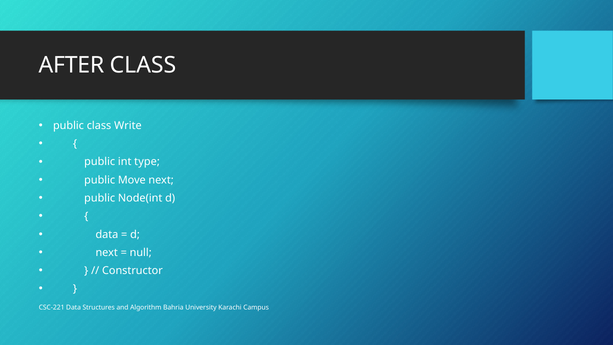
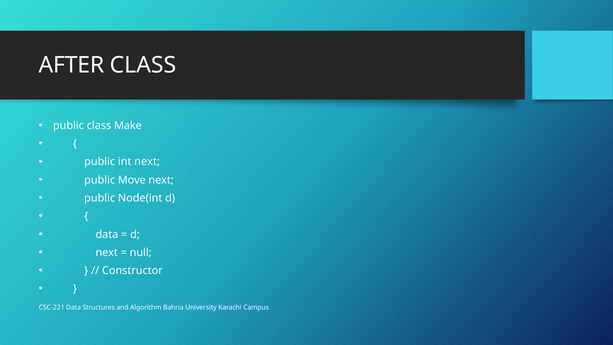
Write: Write -> Make
int type: type -> next
